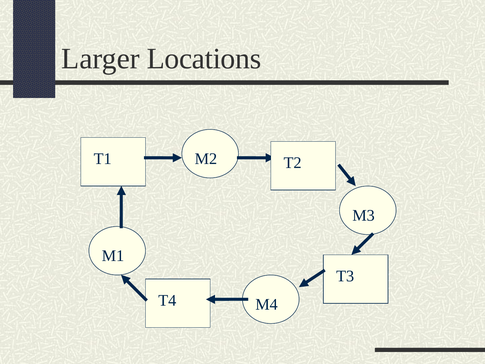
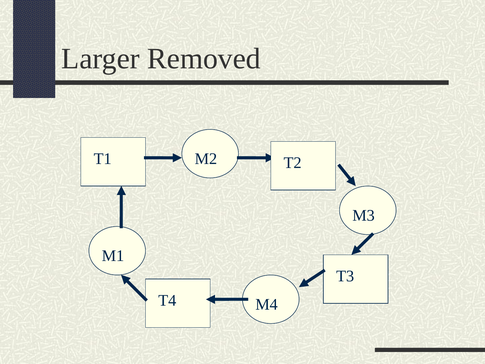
Locations: Locations -> Removed
